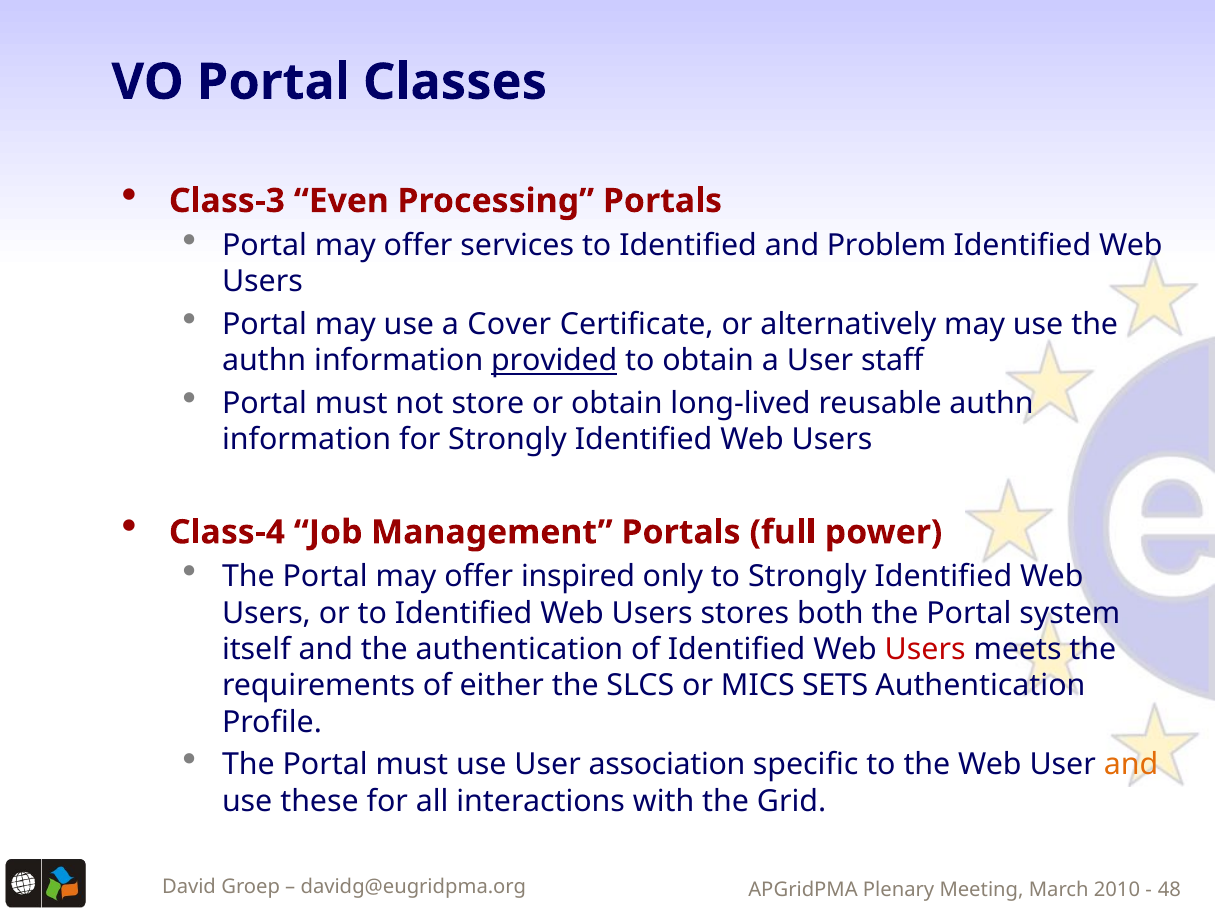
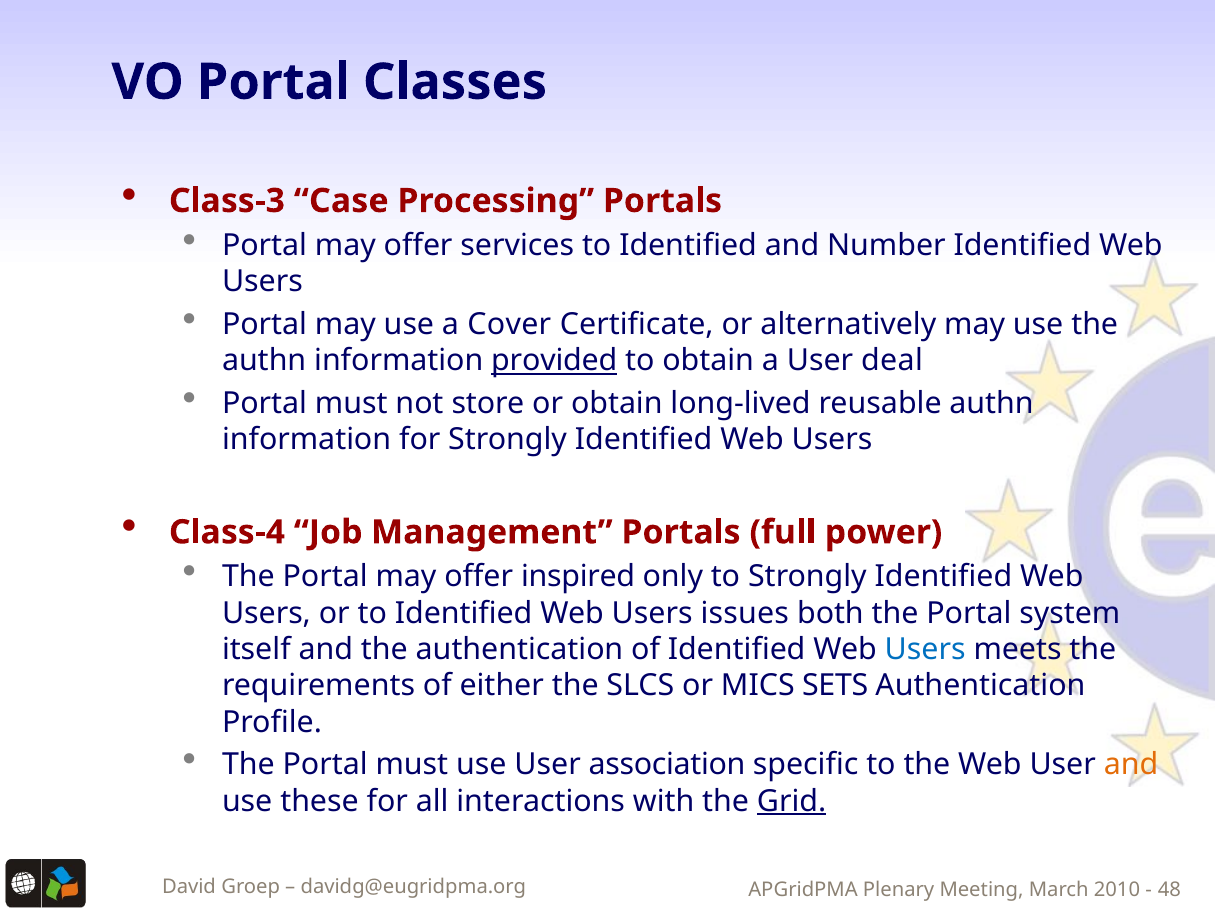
Even: Even -> Case
Problem: Problem -> Number
staff: staff -> deal
stores: stores -> issues
Users at (925, 650) colour: red -> blue
Grid underline: none -> present
